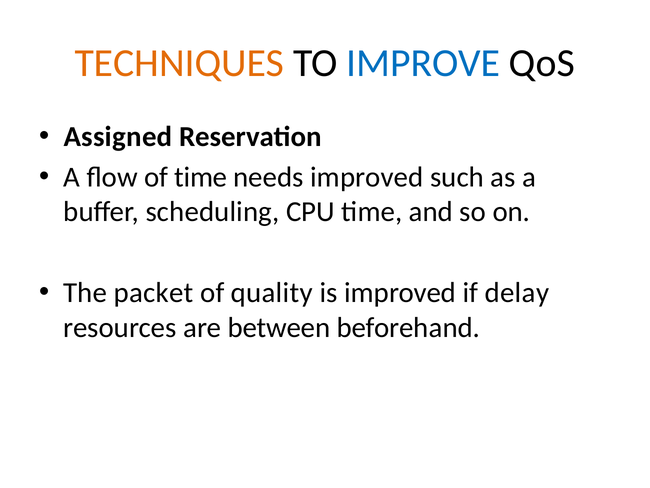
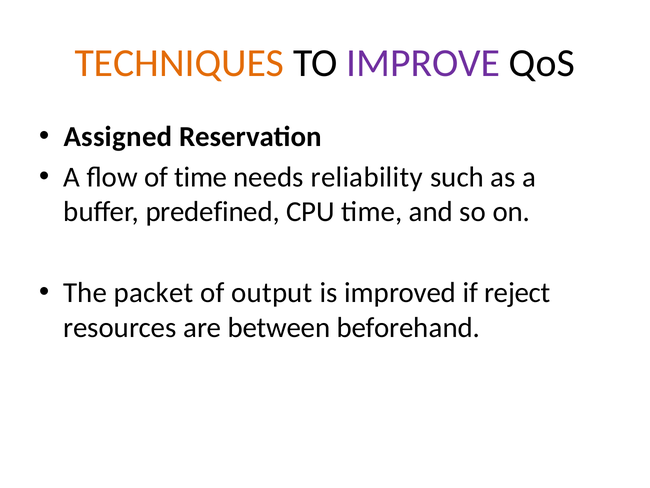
IMPROVE colour: blue -> purple
needs improved: improved -> reliability
scheduling: scheduling -> predefined
quality: quality -> output
delay: delay -> reject
